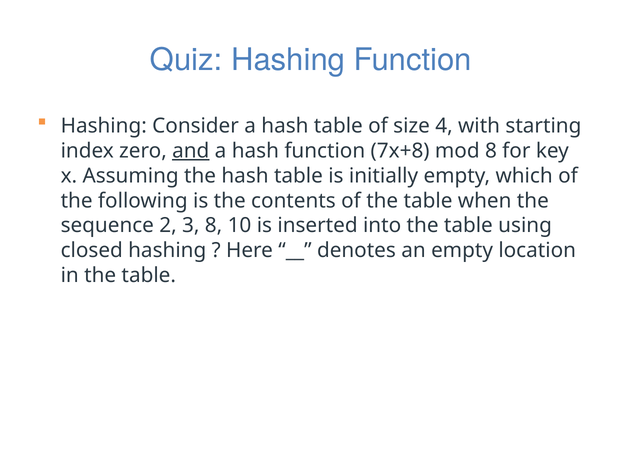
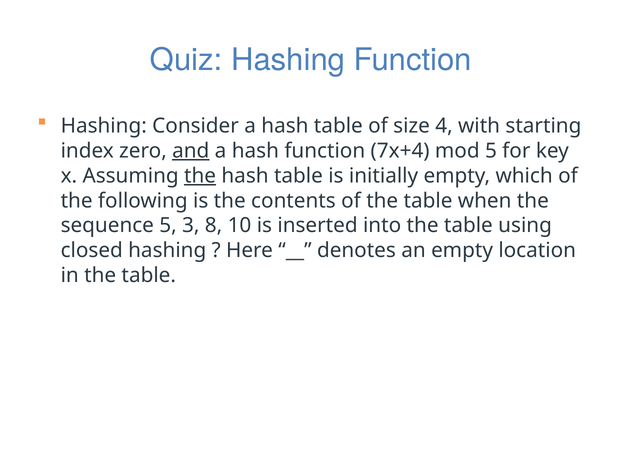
7x+8: 7x+8 -> 7x+4
mod 8: 8 -> 5
the at (200, 176) underline: none -> present
sequence 2: 2 -> 5
